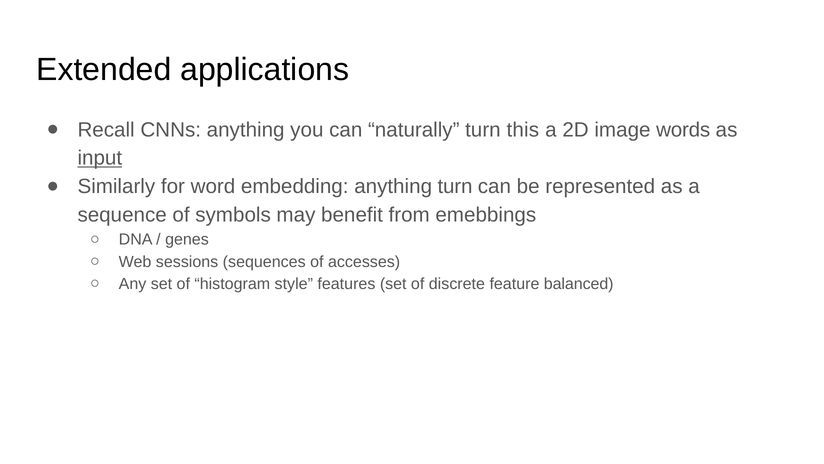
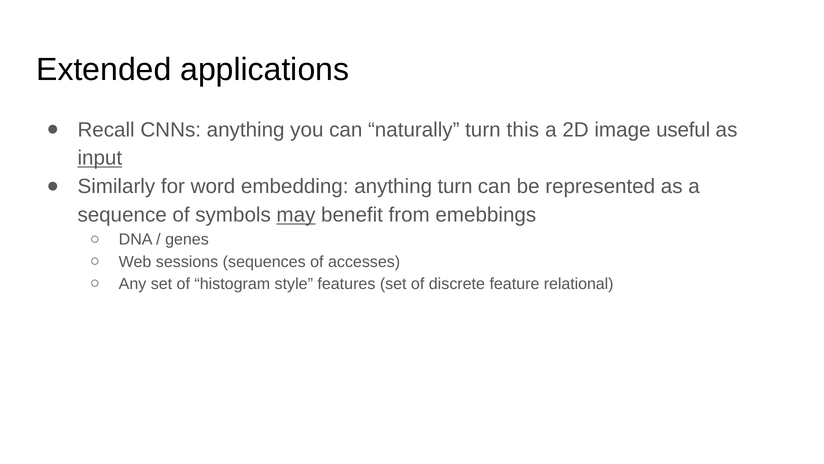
words: words -> useful
may underline: none -> present
balanced: balanced -> relational
